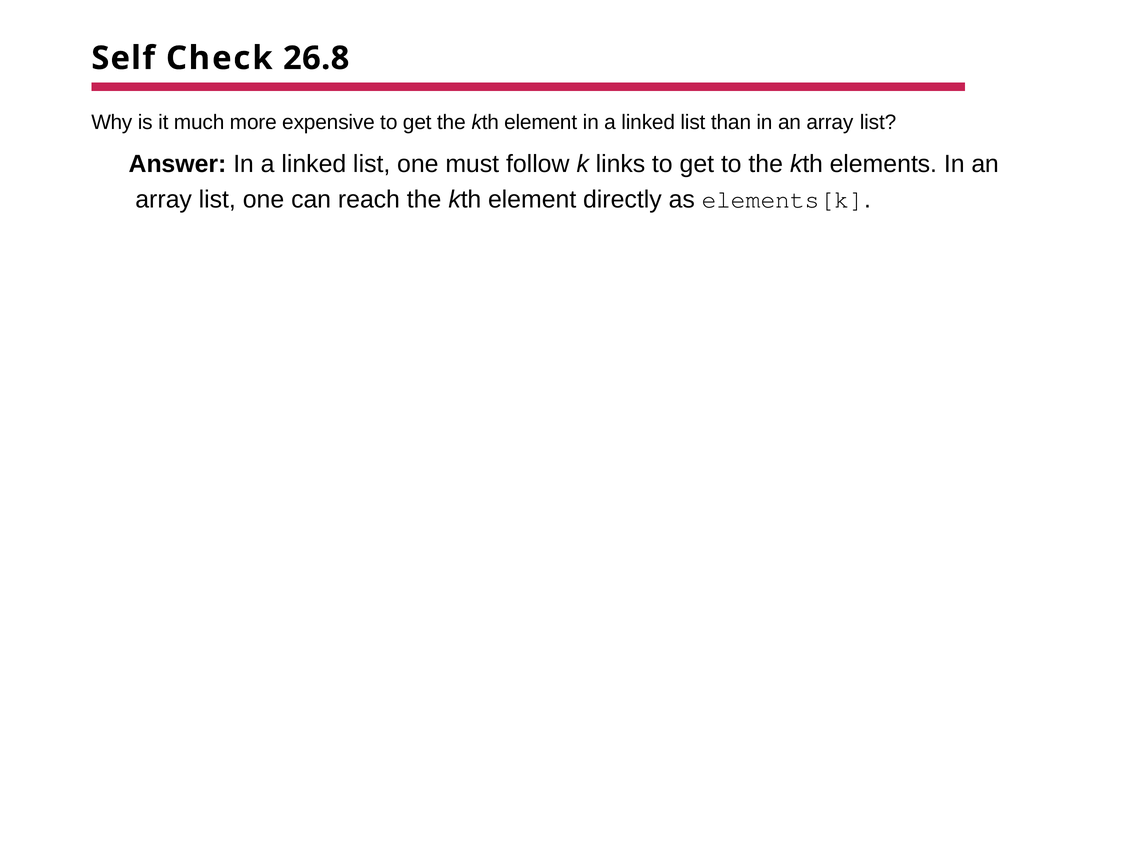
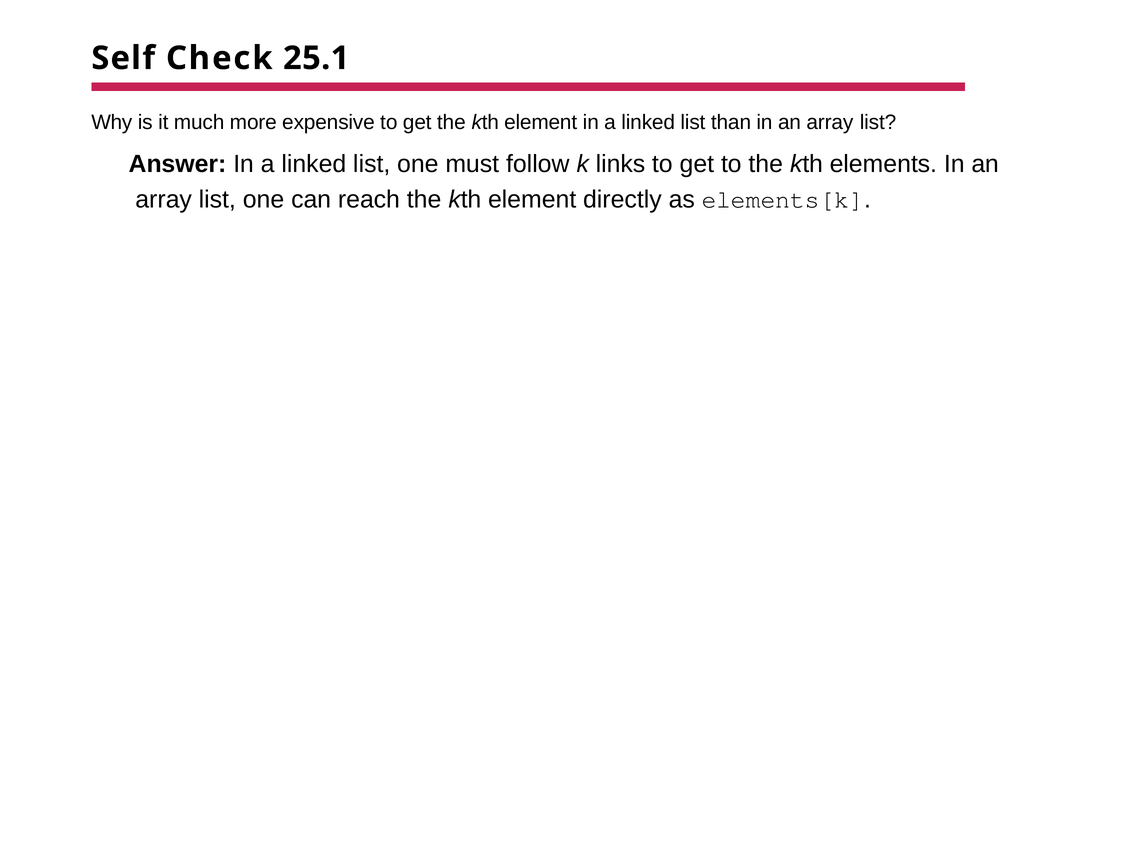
26.8: 26.8 -> 25.1
